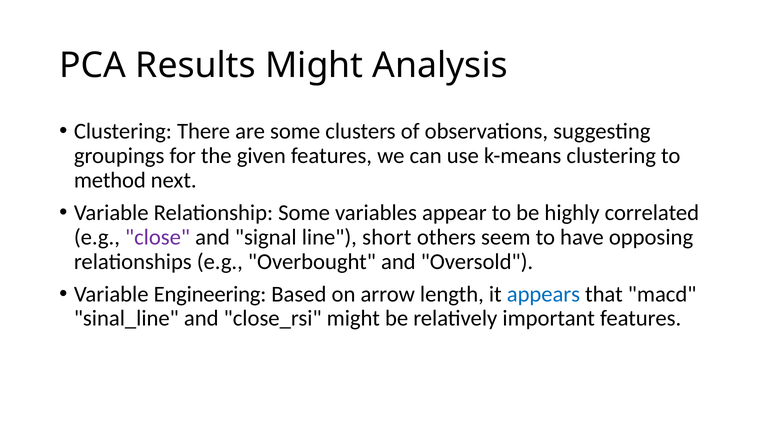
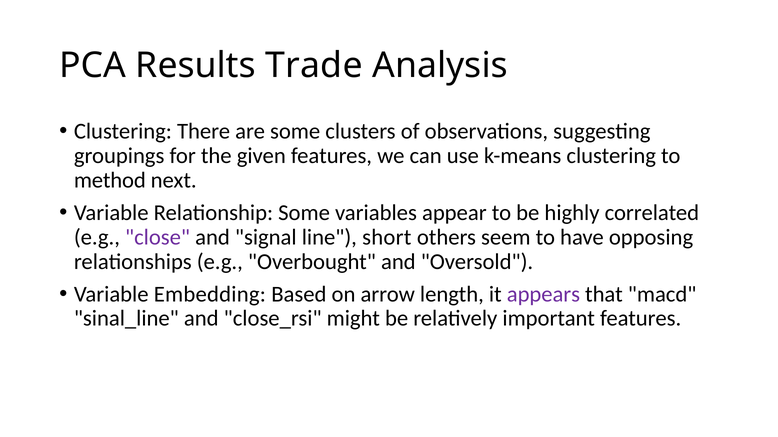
Results Might: Might -> Trade
Engineering: Engineering -> Embedding
appears colour: blue -> purple
